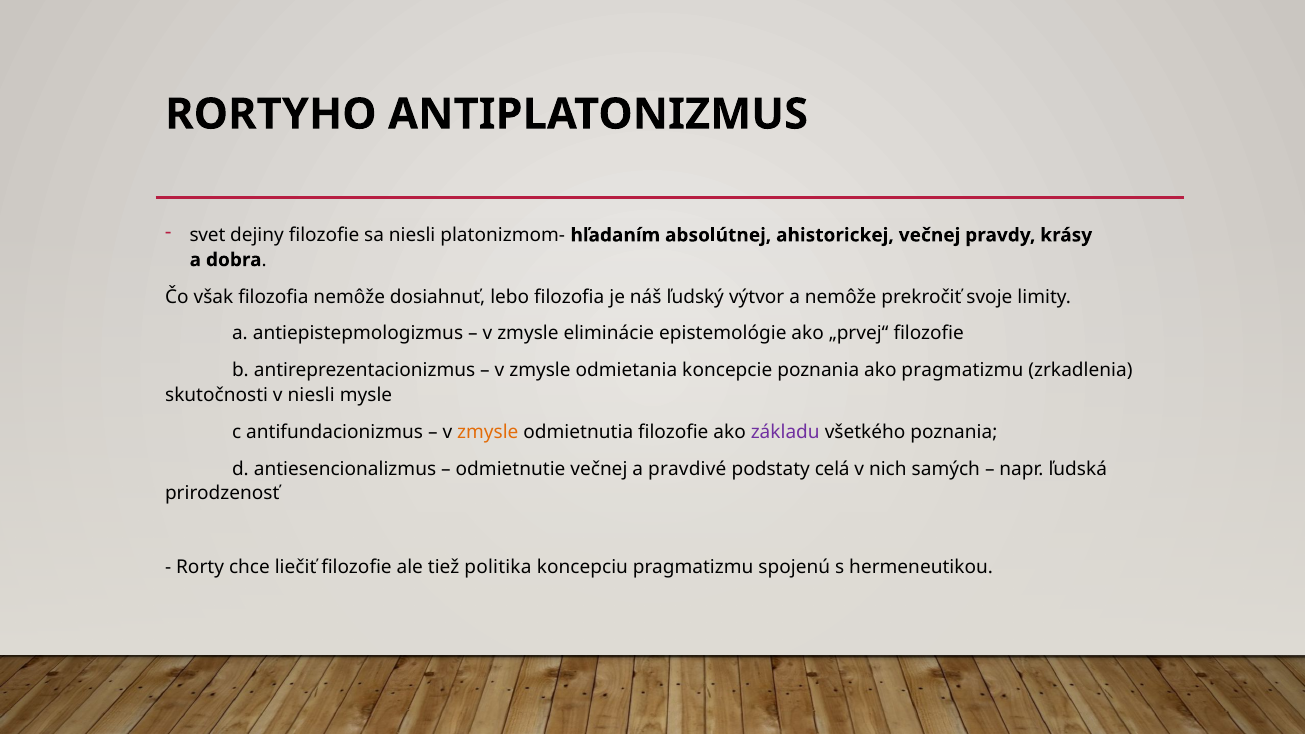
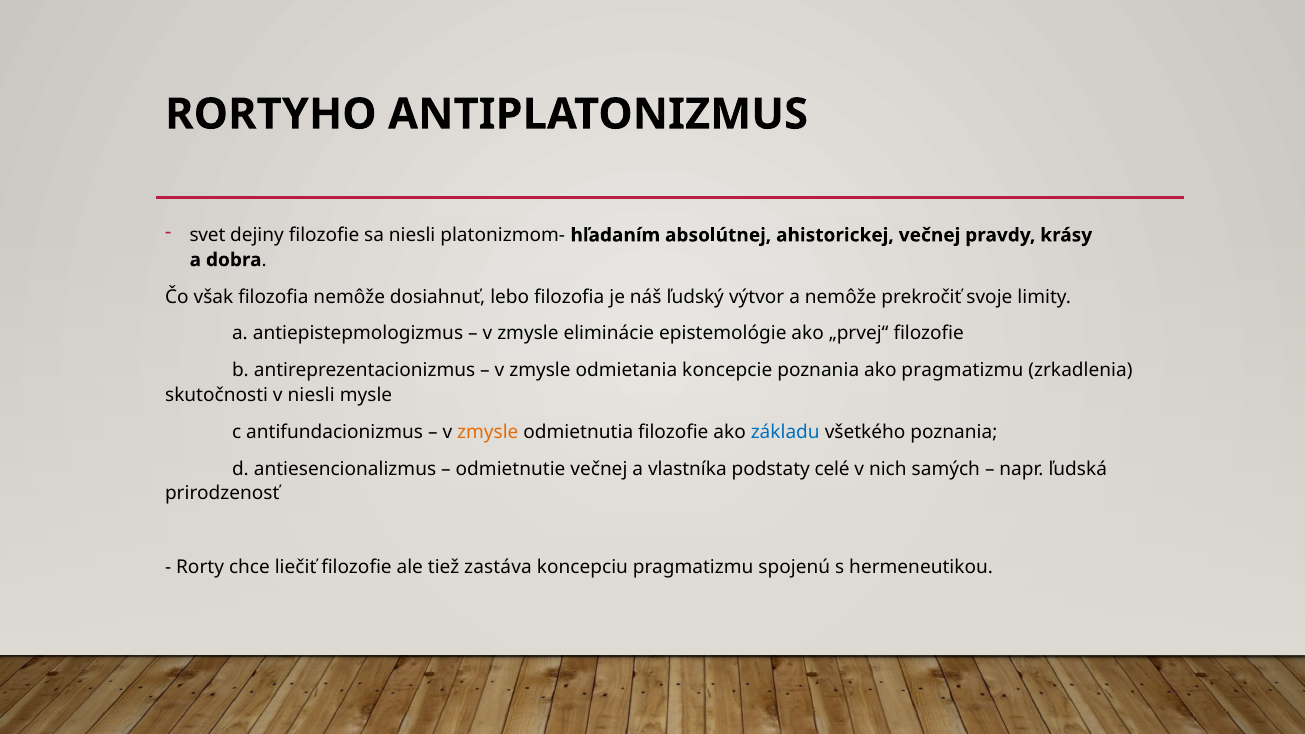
základu colour: purple -> blue
pravdivé: pravdivé -> vlastníka
celá: celá -> celé
politika: politika -> zastáva
